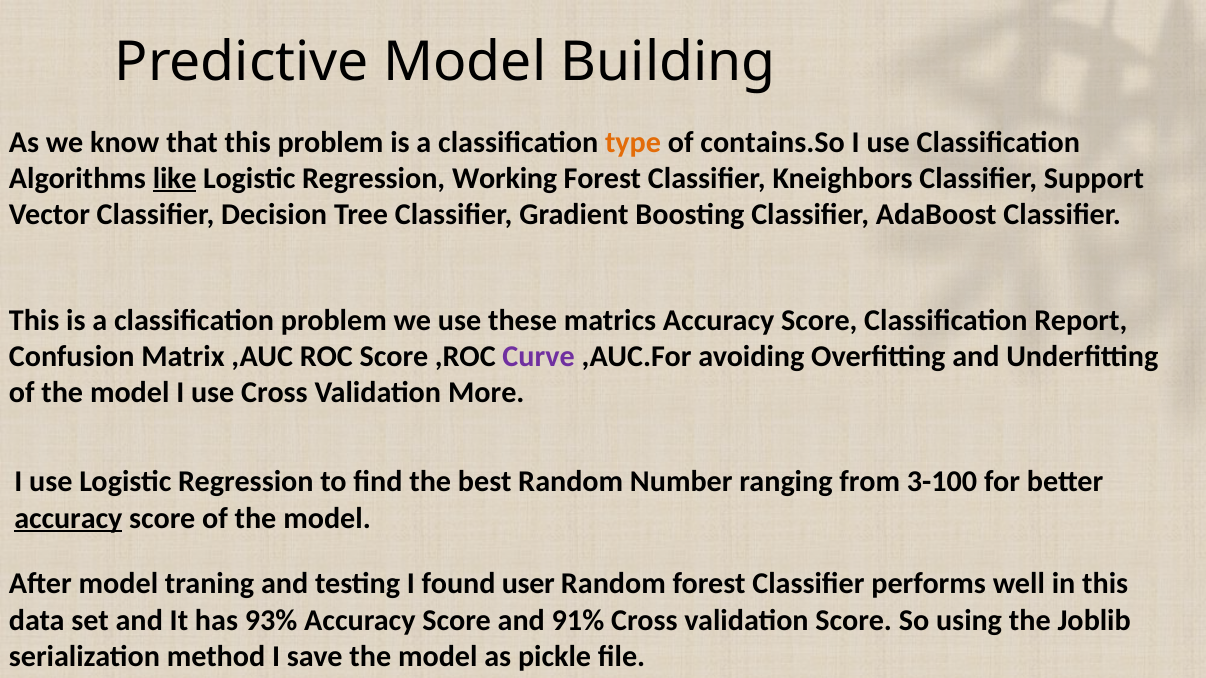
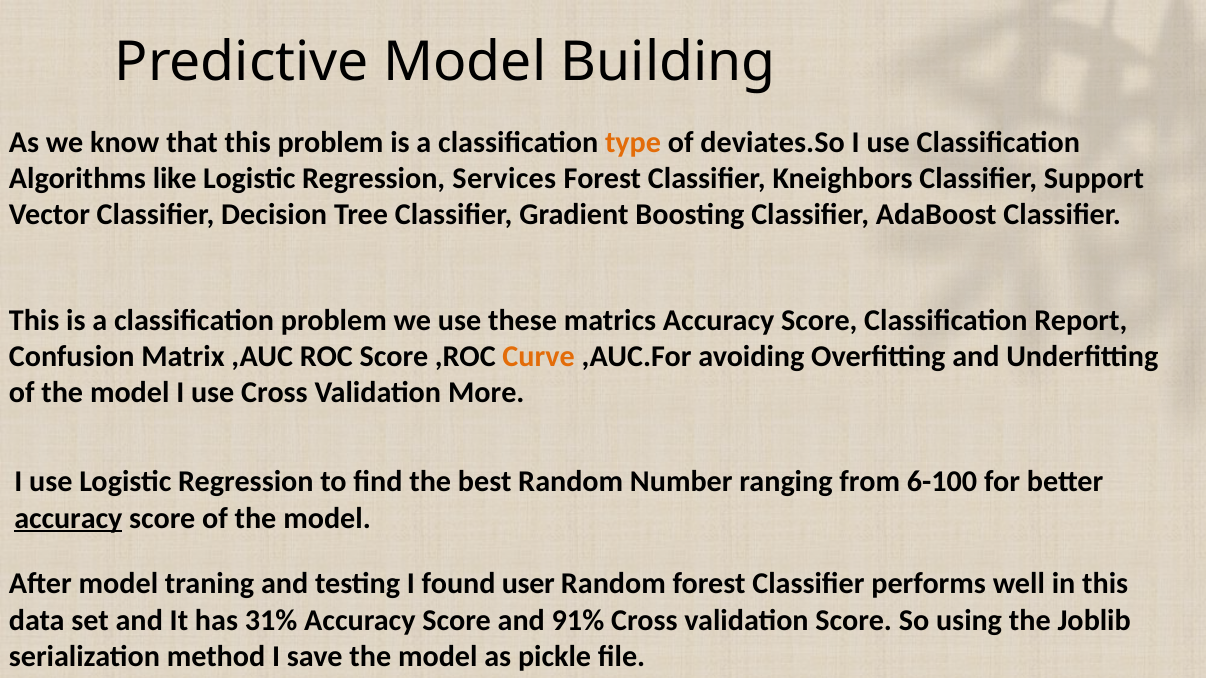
contains.So: contains.So -> deviates.So
like underline: present -> none
Working: Working -> Services
Curve colour: purple -> orange
3-100: 3-100 -> 6-100
93%: 93% -> 31%
